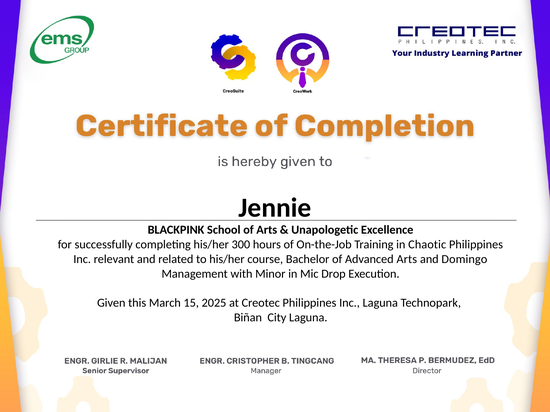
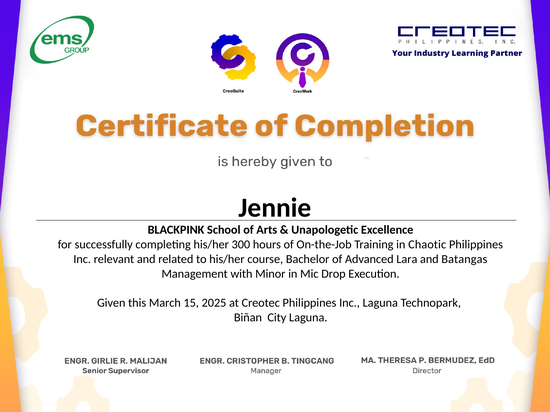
Advanced Arts: Arts -> Lara
Domingo: Domingo -> Batangas
